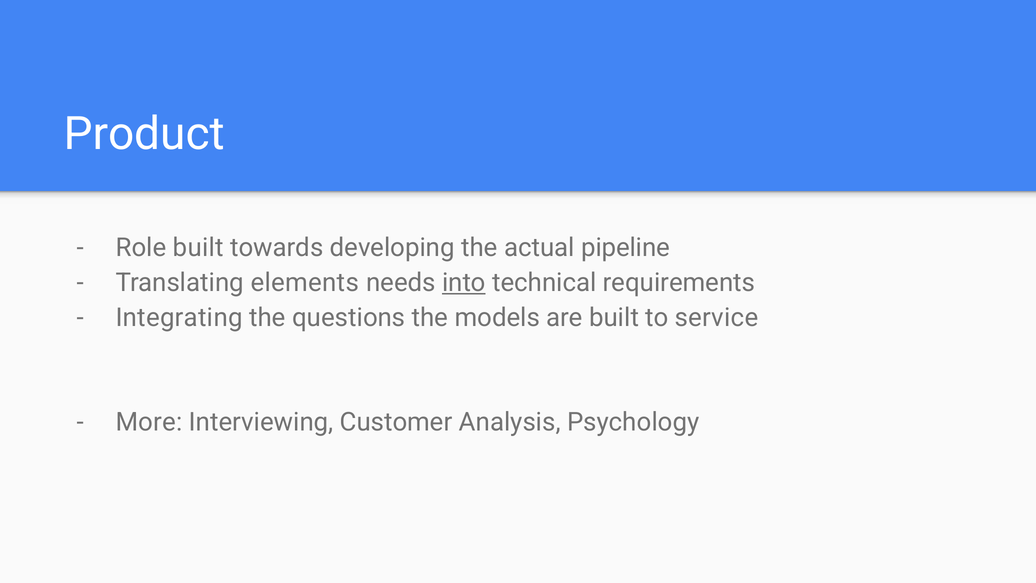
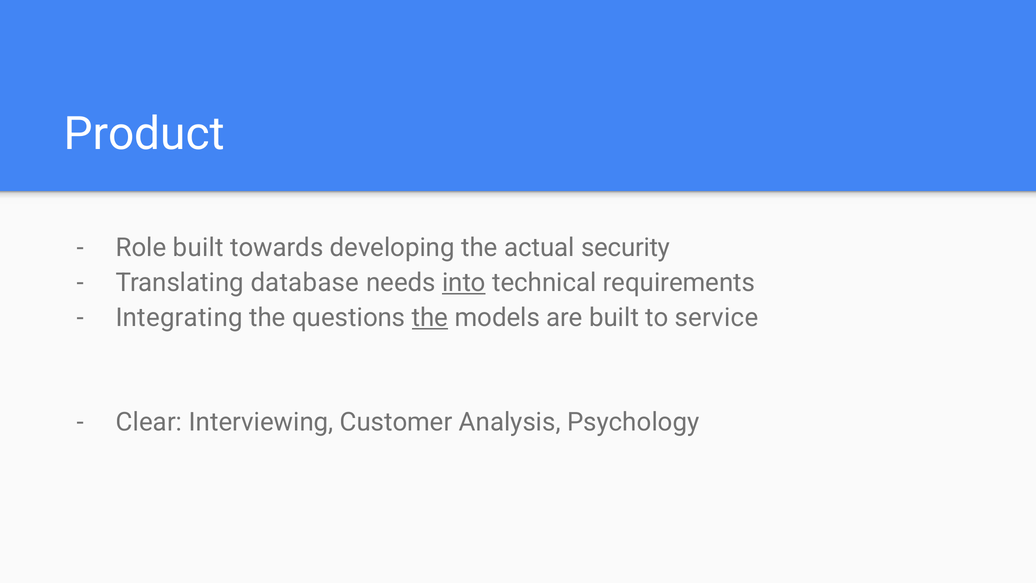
pipeline: pipeline -> security
elements: elements -> database
the at (430, 318) underline: none -> present
More: More -> Clear
